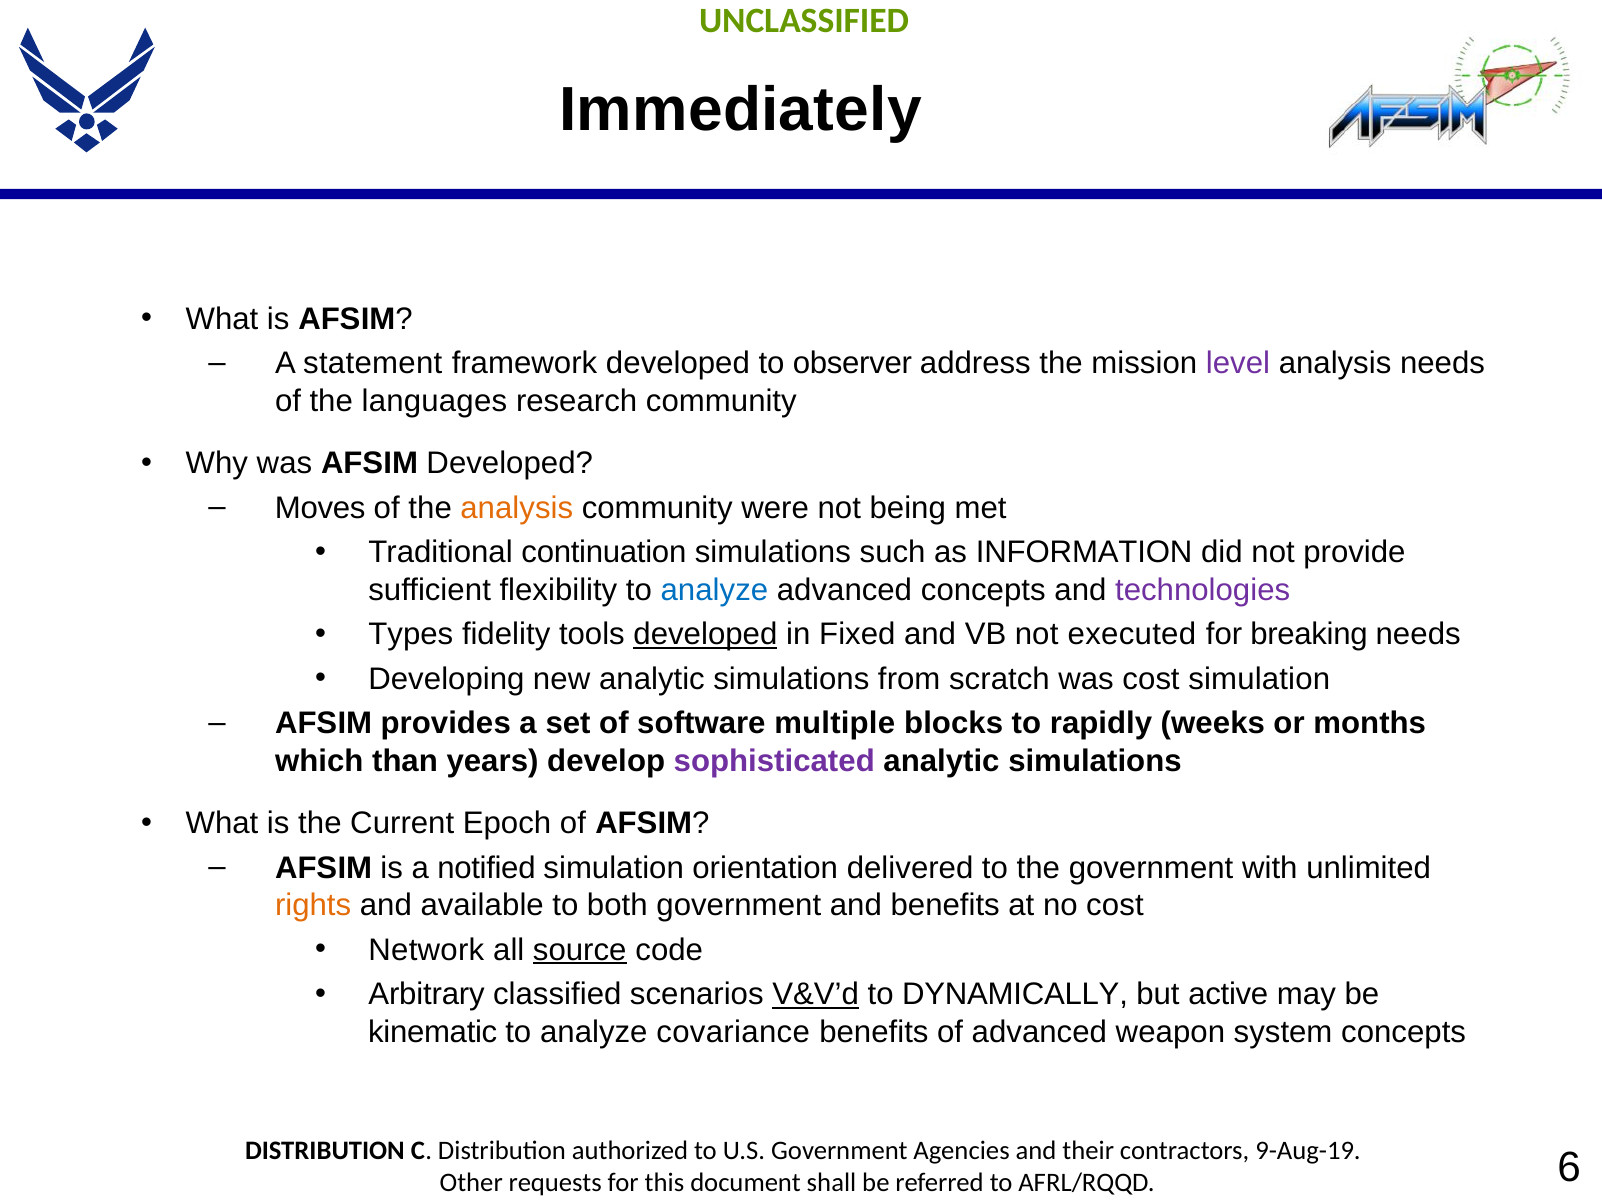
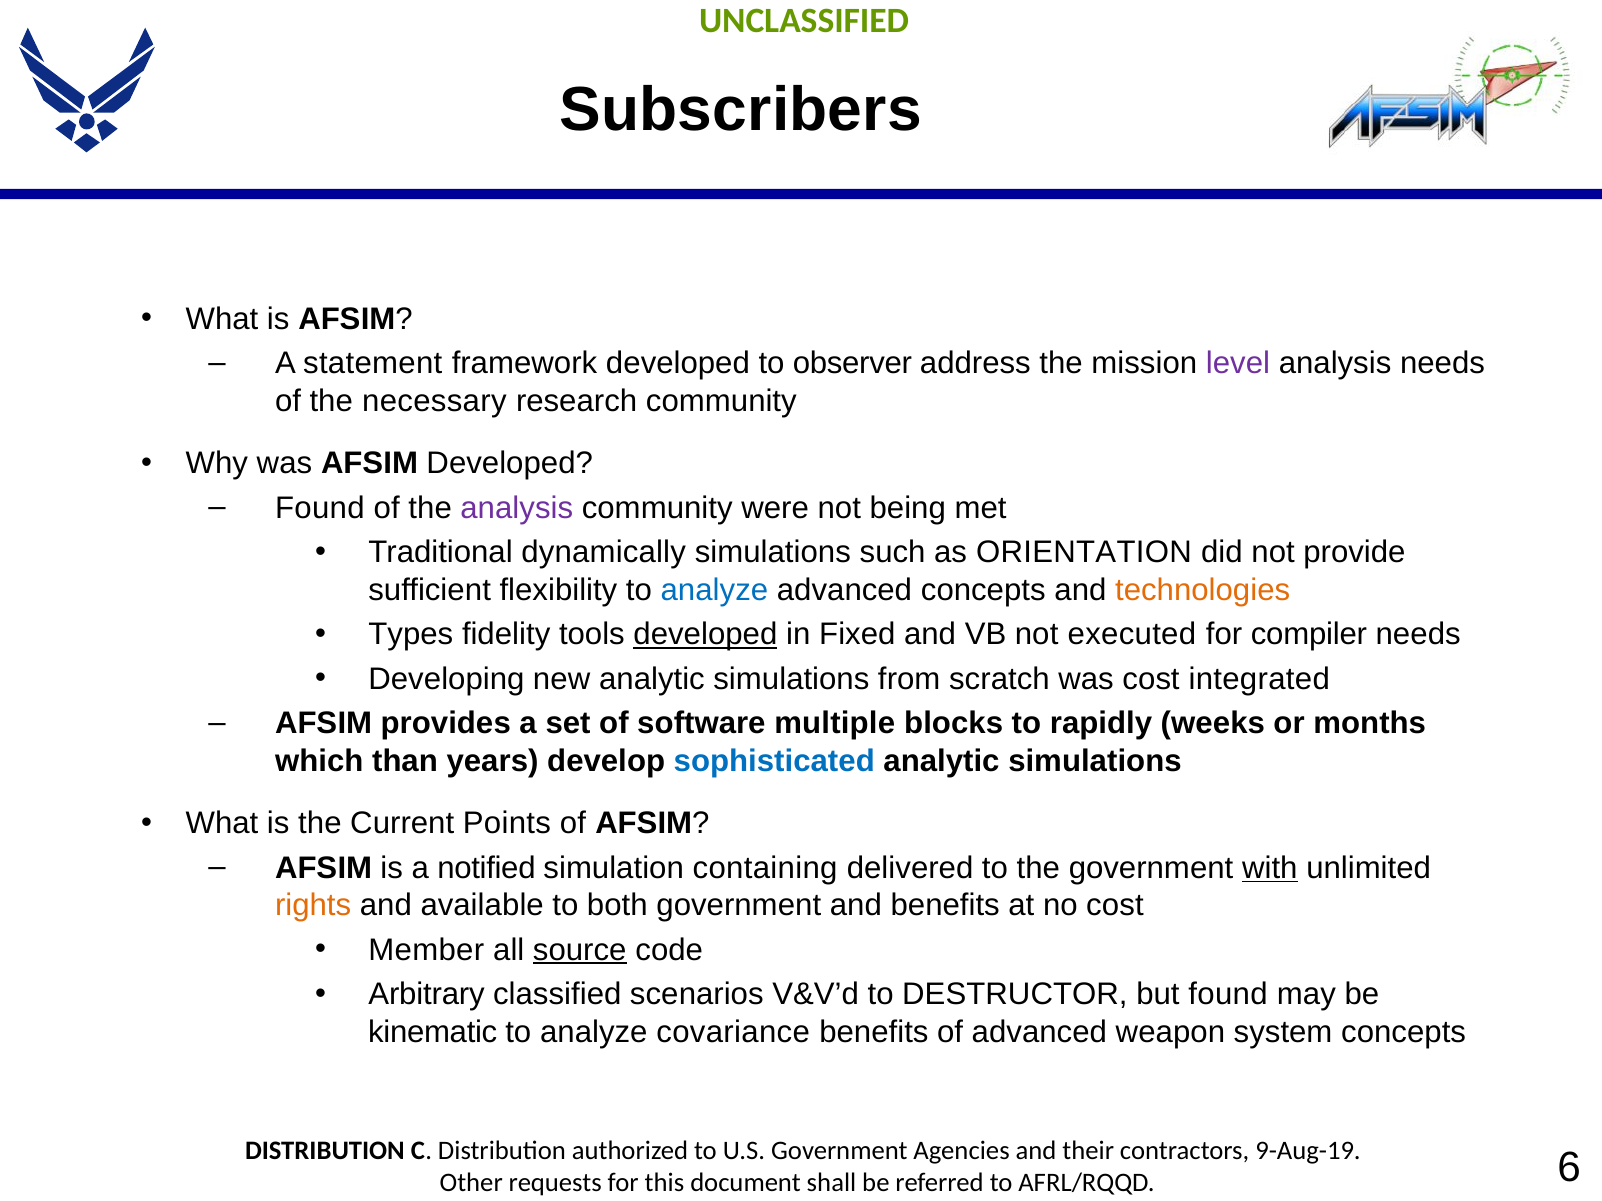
Immediately: Immediately -> Subscribers
languages: languages -> necessary
Moves at (320, 508): Moves -> Found
analysis at (517, 508) colour: orange -> purple
continuation: continuation -> dynamically
INFORMATION: INFORMATION -> ORIENTATION
technologies colour: purple -> orange
breaking: breaking -> compiler
cost simulation: simulation -> integrated
sophisticated colour: purple -> blue
Epoch: Epoch -> Points
orientation: orientation -> containing
with underline: none -> present
Network: Network -> Member
V&V’d underline: present -> none
DYNAMICALLY: DYNAMICALLY -> DESTRUCTOR
but active: active -> found
